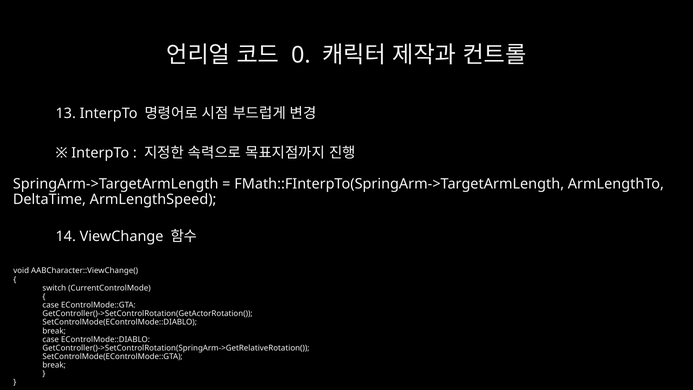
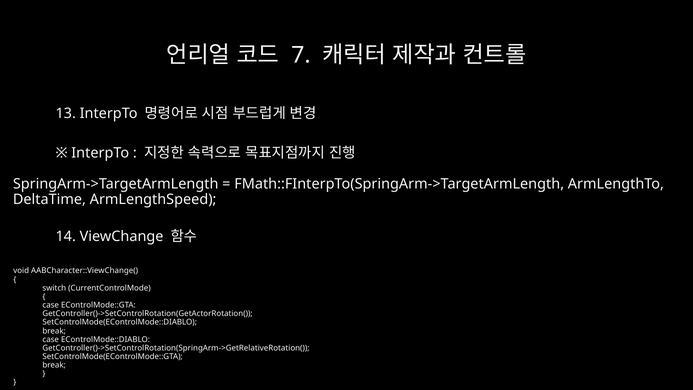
0: 0 -> 7
